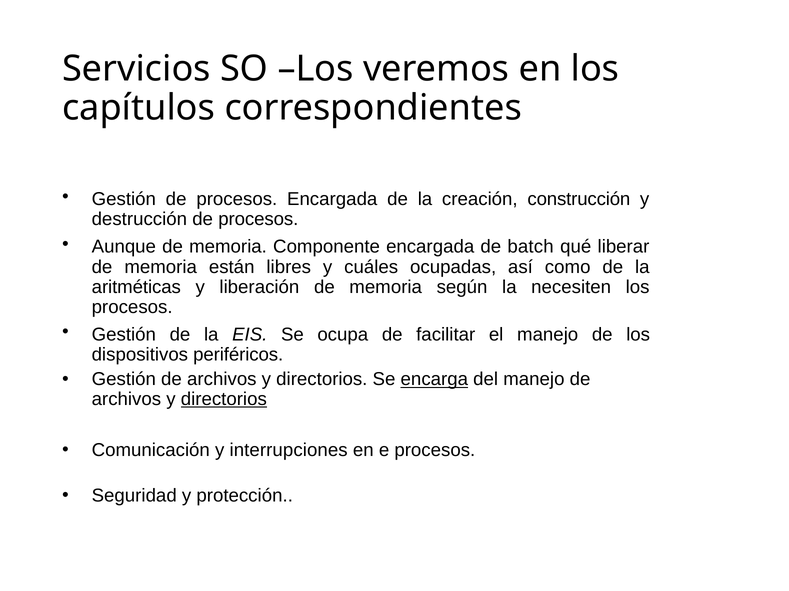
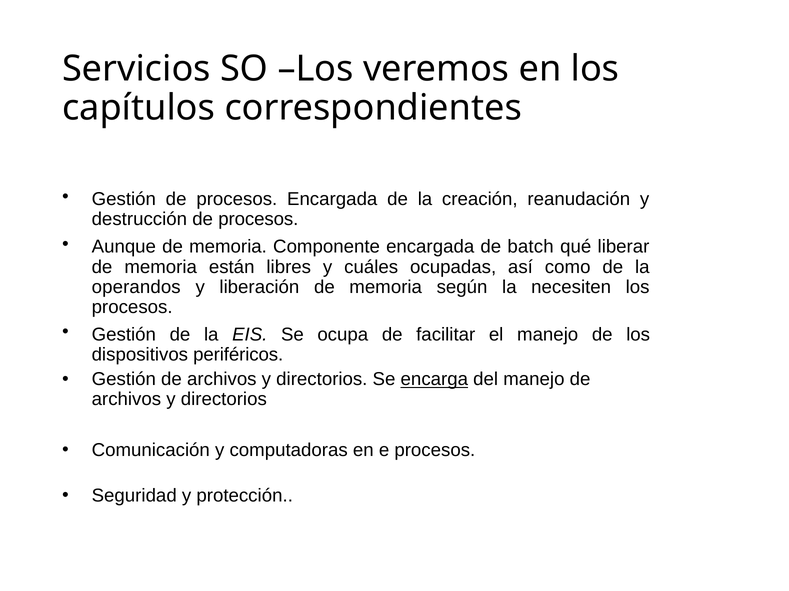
construcción: construcción -> reanudación
aritméticas: aritméticas -> operandos
directorios at (224, 400) underline: present -> none
interrupciones: interrupciones -> computadoras
